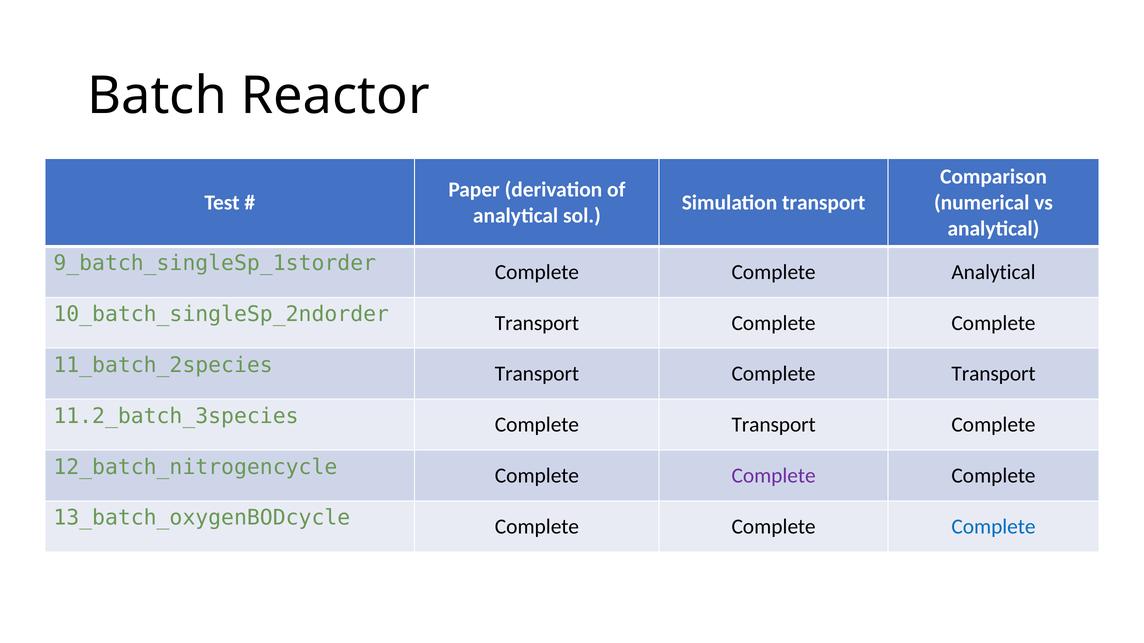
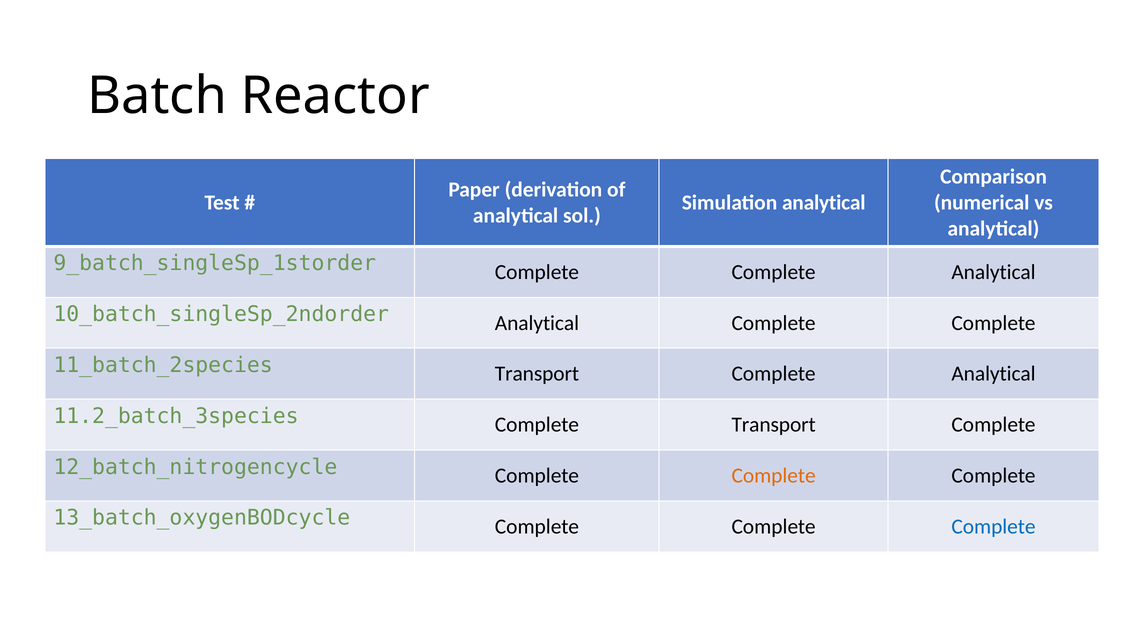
Simulation transport: transport -> analytical
Transport at (537, 323): Transport -> Analytical
Transport at (994, 374): Transport -> Analytical
Complete at (774, 476) colour: purple -> orange
